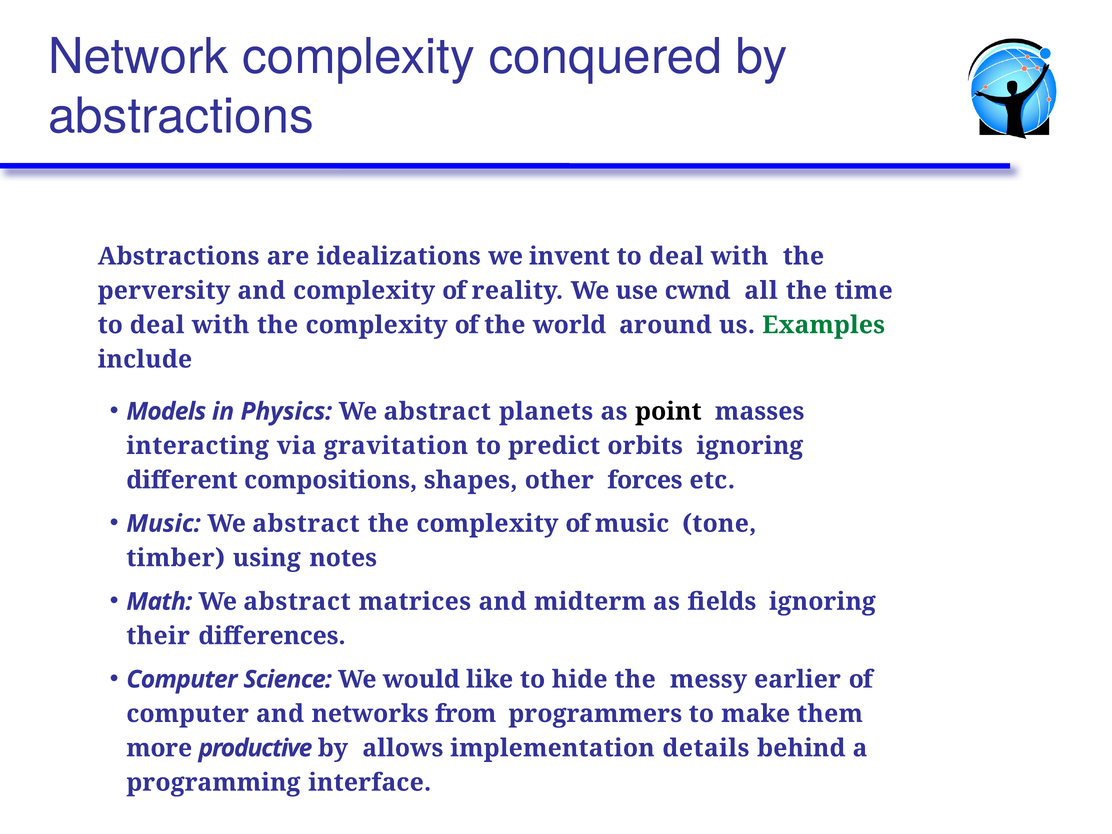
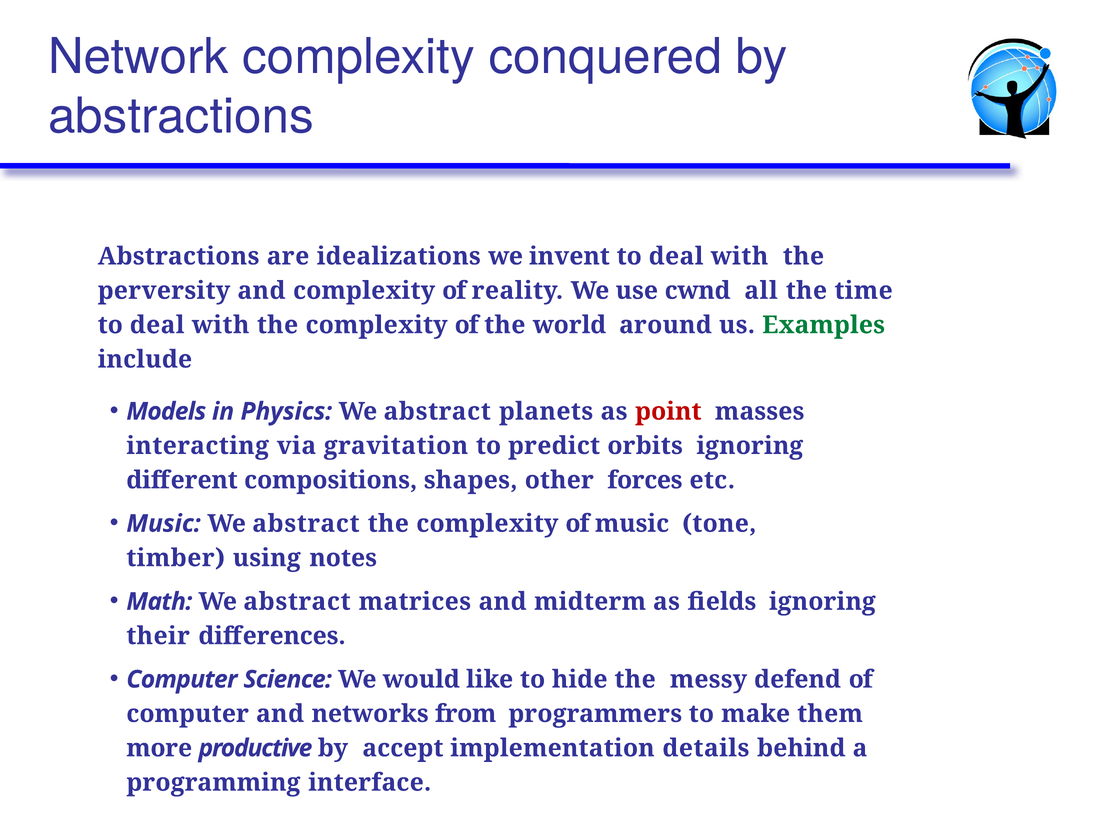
point colour: black -> red
earlier: earlier -> defend
allows: allows -> accept
